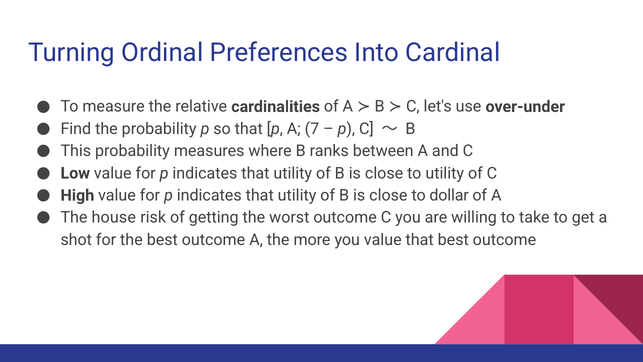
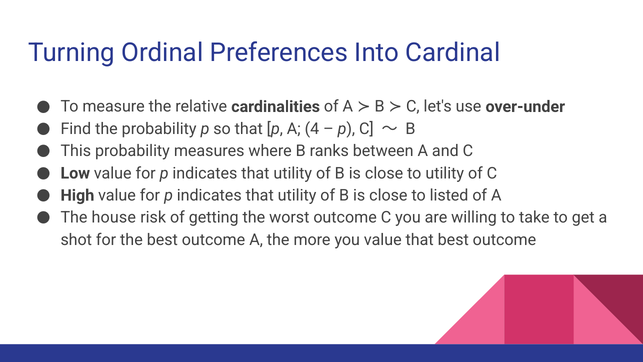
7: 7 -> 4
dollar: dollar -> listed
